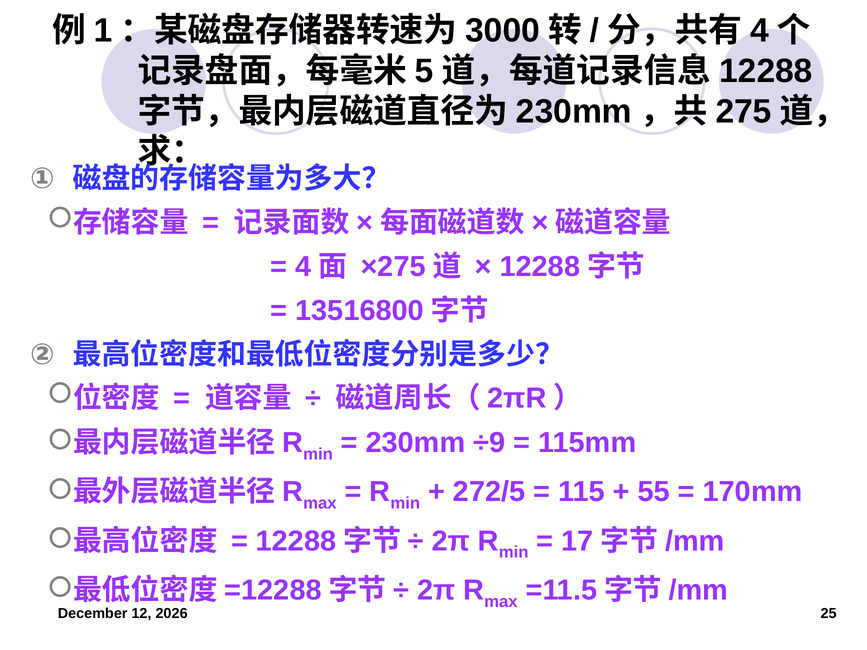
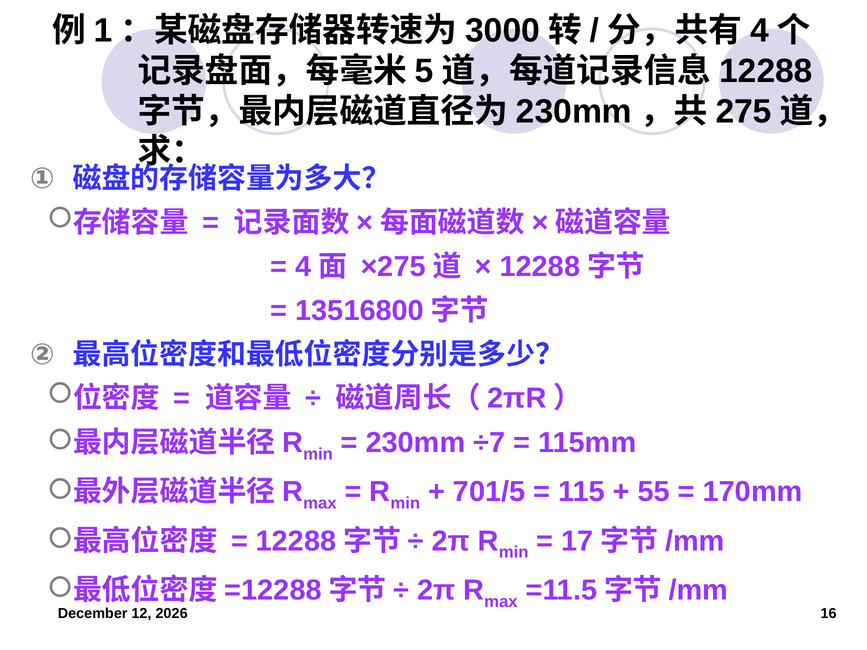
÷9: ÷9 -> ÷7
272/5: 272/5 -> 701/5
25: 25 -> 16
